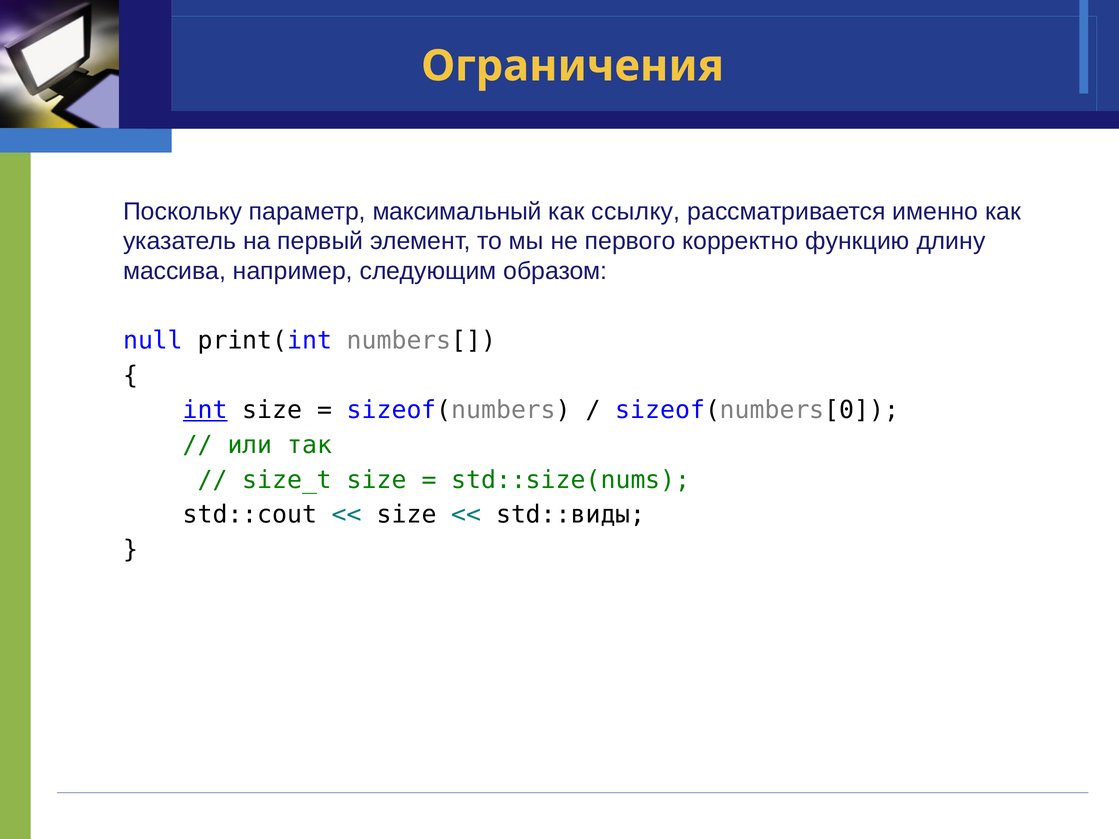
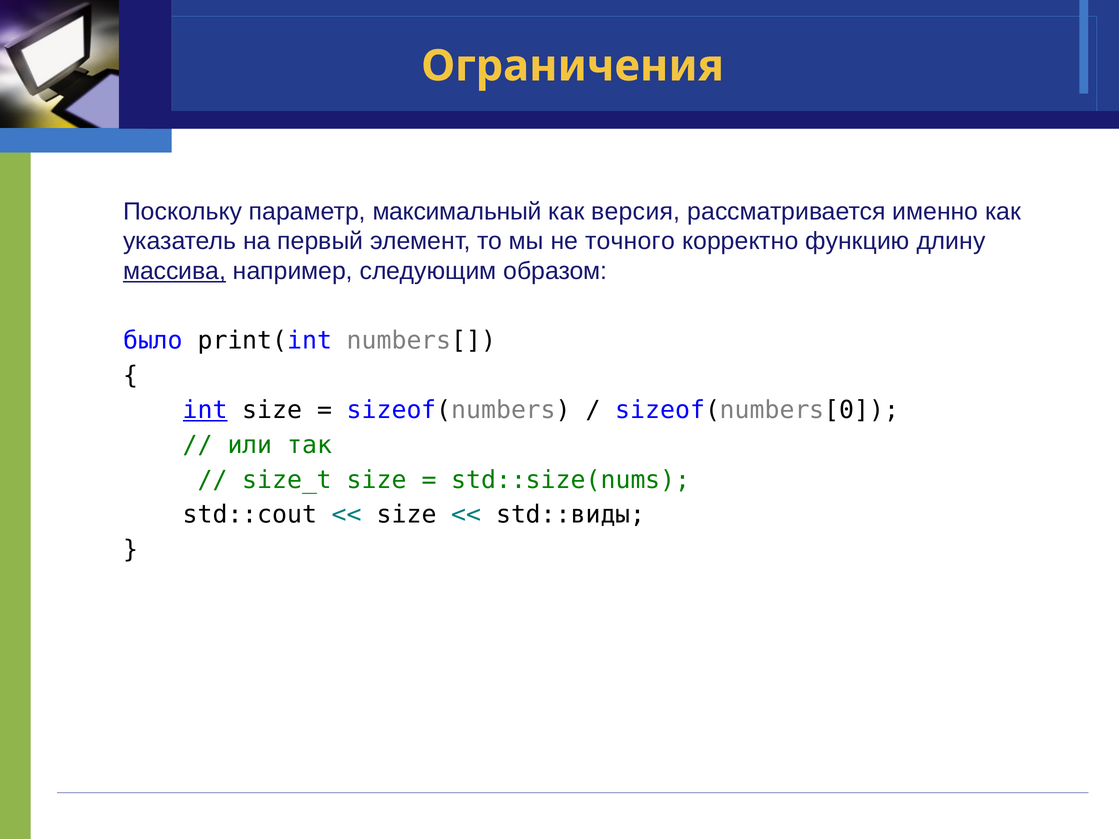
ссылку: ссылку -> версия
первого: первого -> точного
массива underline: none -> present
null: null -> было
